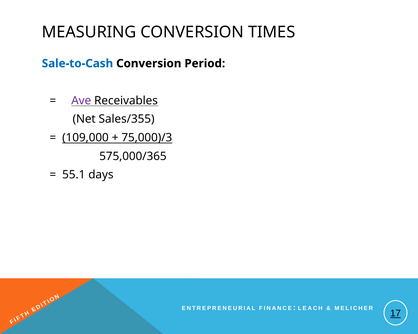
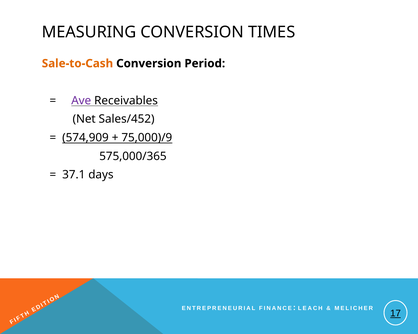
Sale-to-Cash colour: blue -> orange
Sales/355: Sales/355 -> Sales/452
109,000: 109,000 -> 574,909
75,000)/3: 75,000)/3 -> 75,000)/9
55.1: 55.1 -> 37.1
